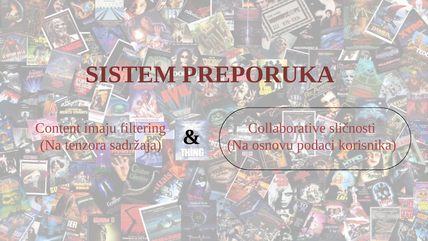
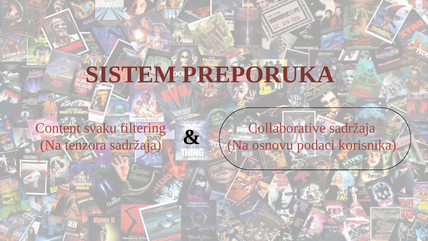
imaju: imaju -> svaku
Collaborative sličnosti: sličnosti -> sadržaja
